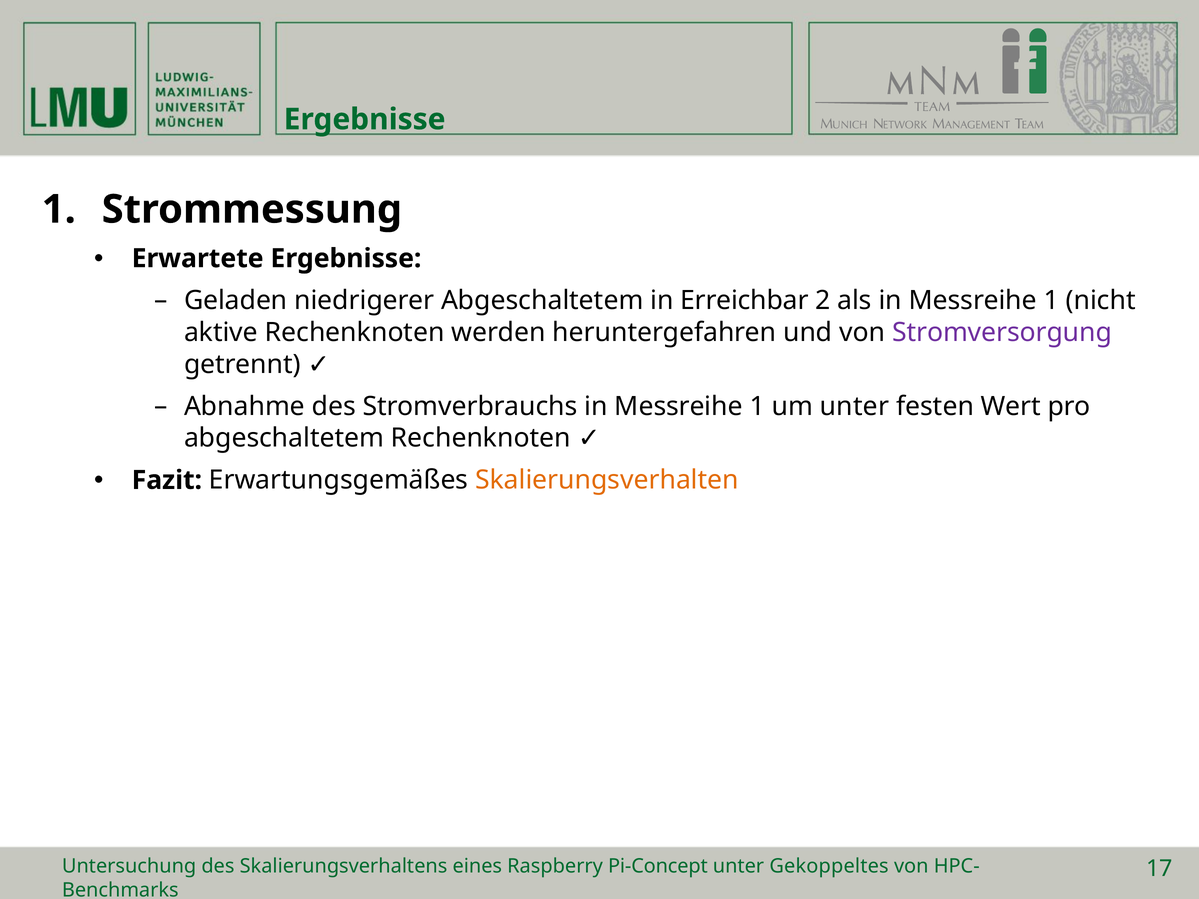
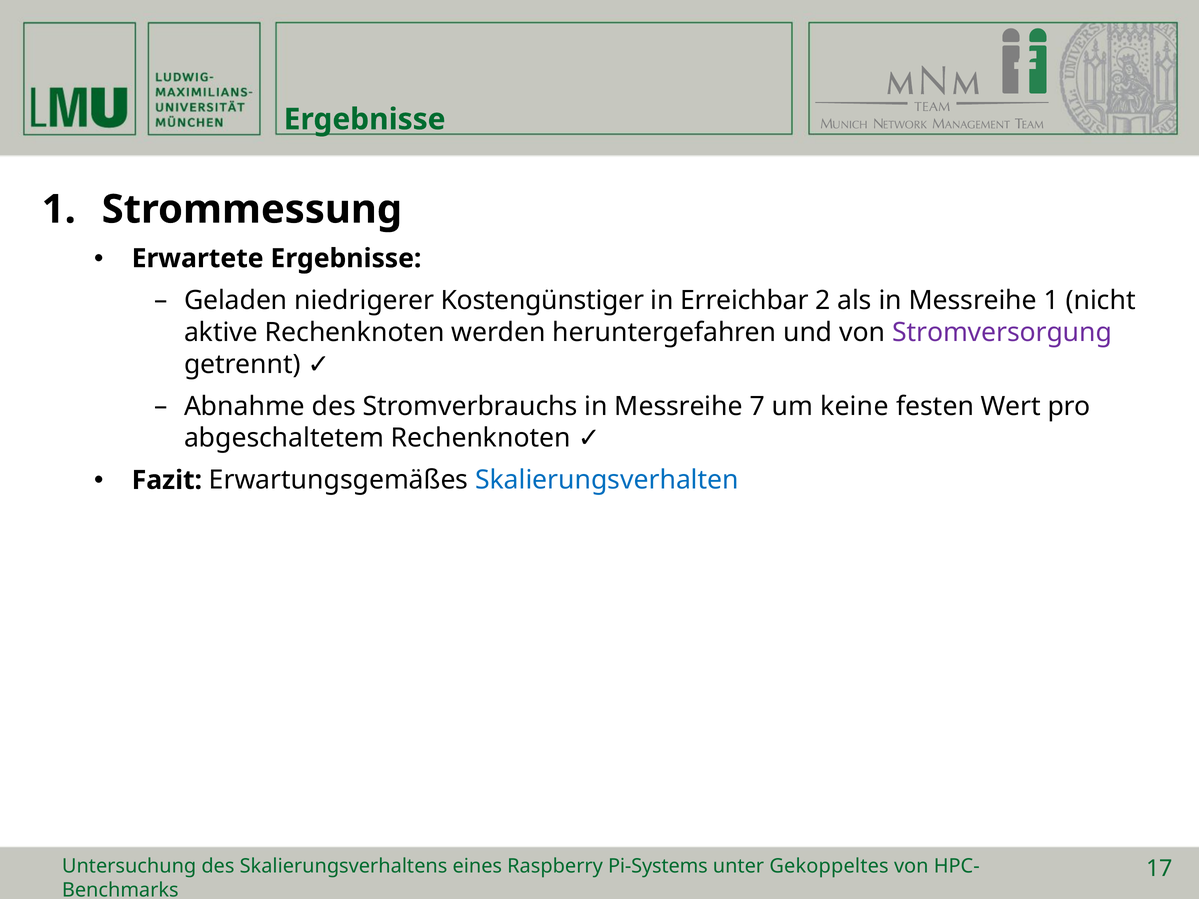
niedrigerer Abgeschaltetem: Abgeschaltetem -> Kostengünstiger
Stromverbrauchs in Messreihe 1: 1 -> 7
um unter: unter -> keine
Skalierungsverhalten colour: orange -> blue
Pi-Concept: Pi-Concept -> Pi-Systems
